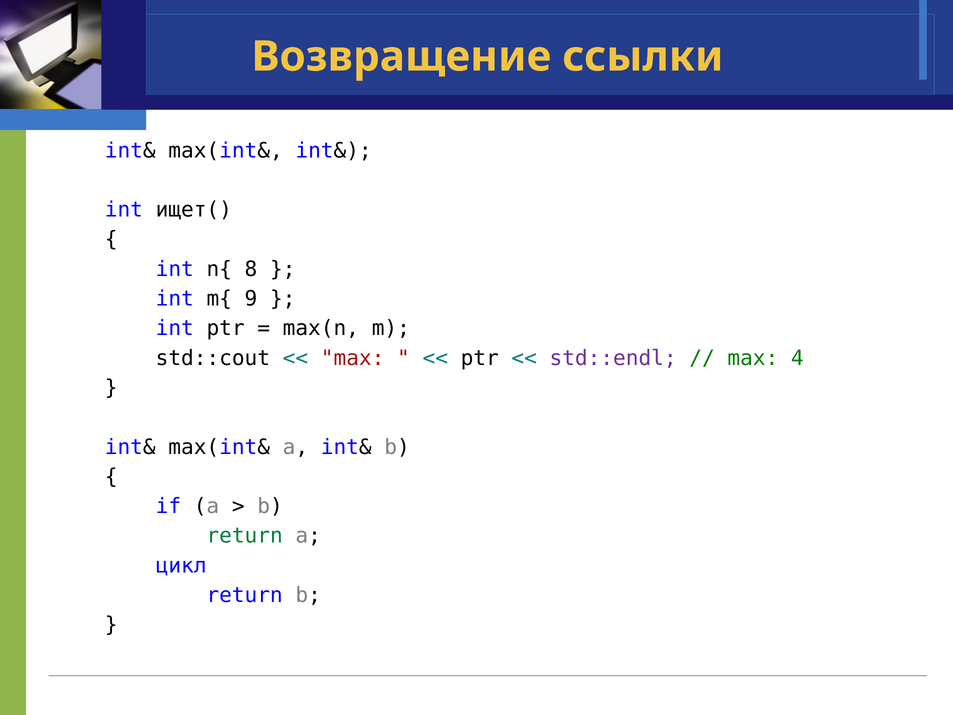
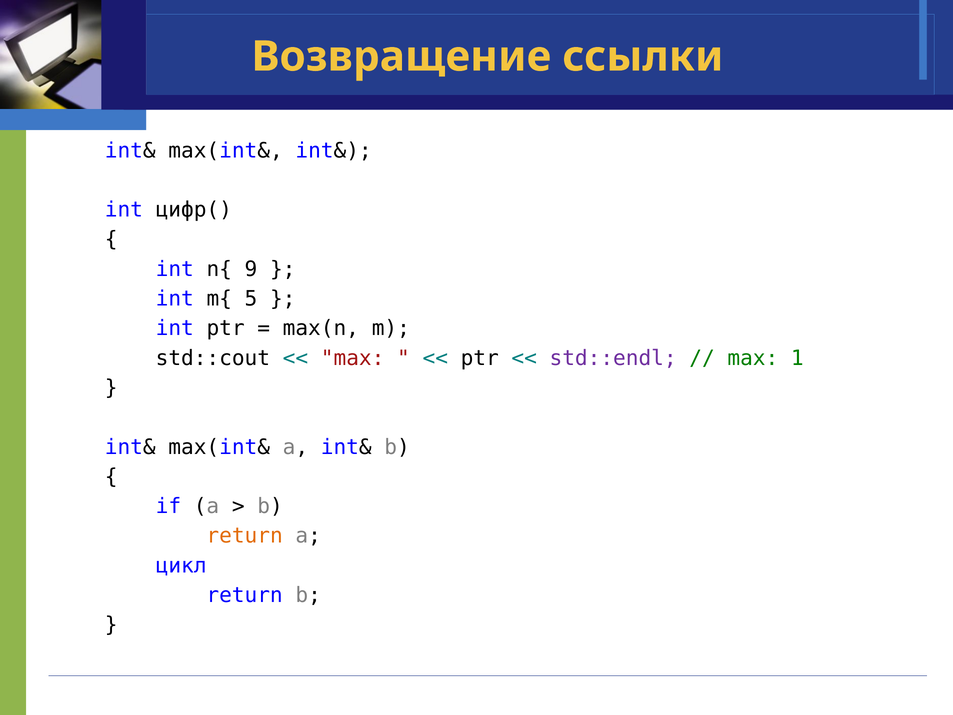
ищет(: ищет( -> цифр(
8: 8 -> 9
9: 9 -> 5
4: 4 -> 1
return at (245, 536) colour: green -> orange
